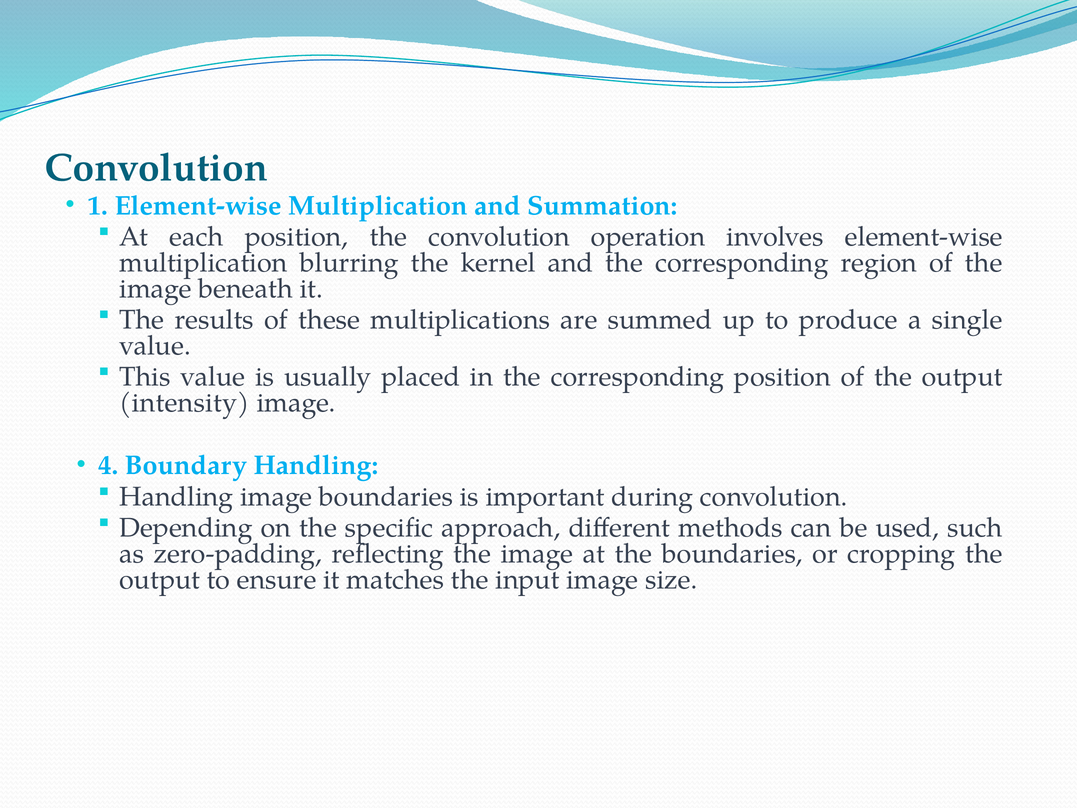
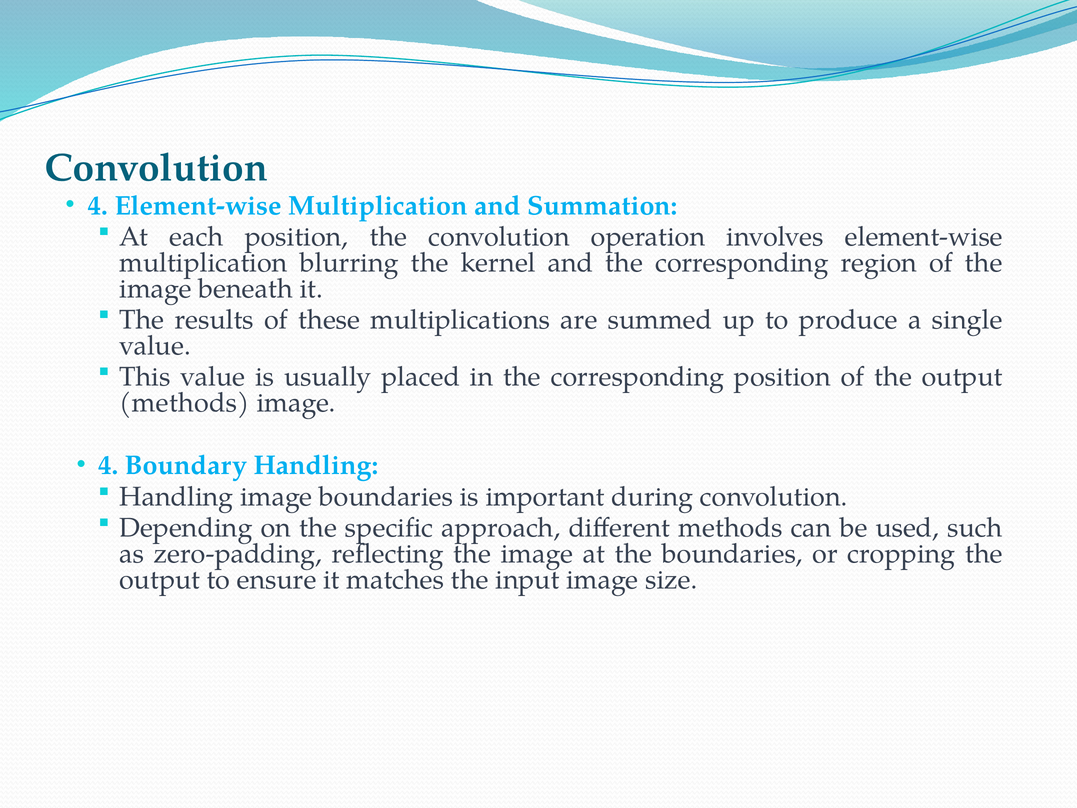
1 at (98, 206): 1 -> 4
intensity at (185, 403): intensity -> methods
